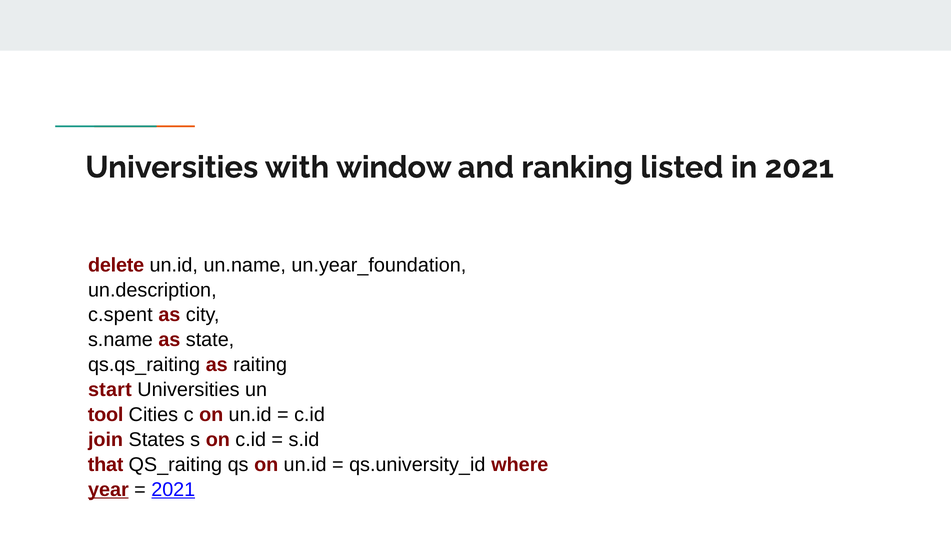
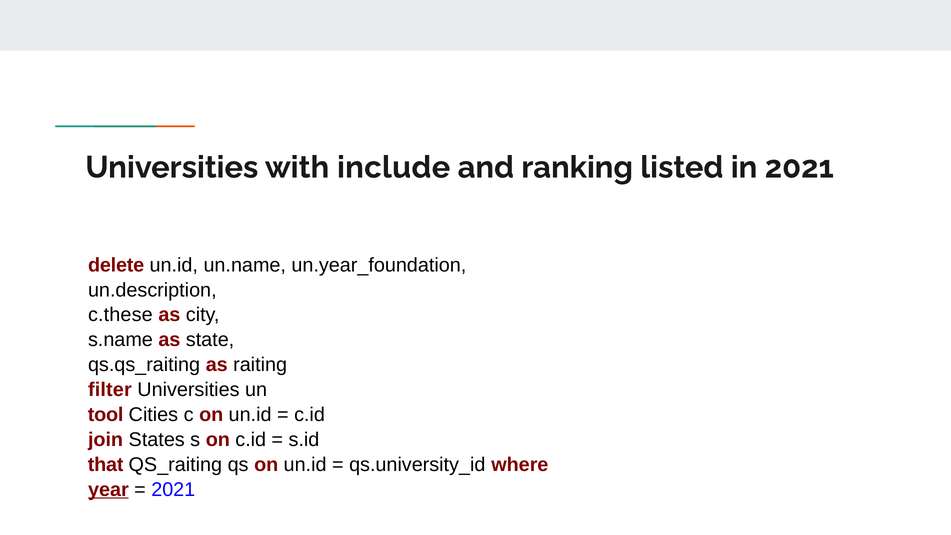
window: window -> include
c.spent: c.spent -> c.these
start: start -> filter
2021 at (173, 489) underline: present -> none
